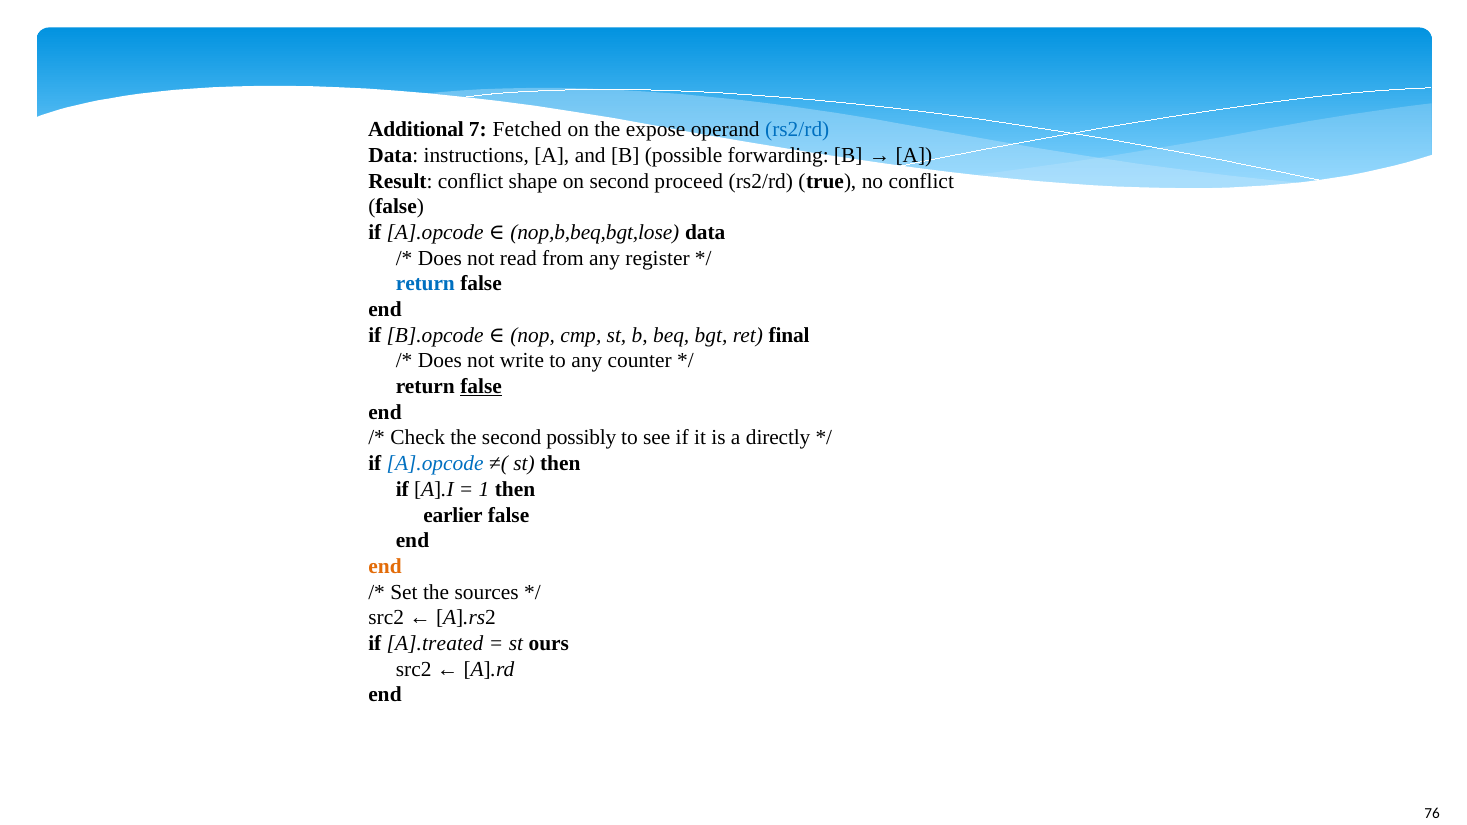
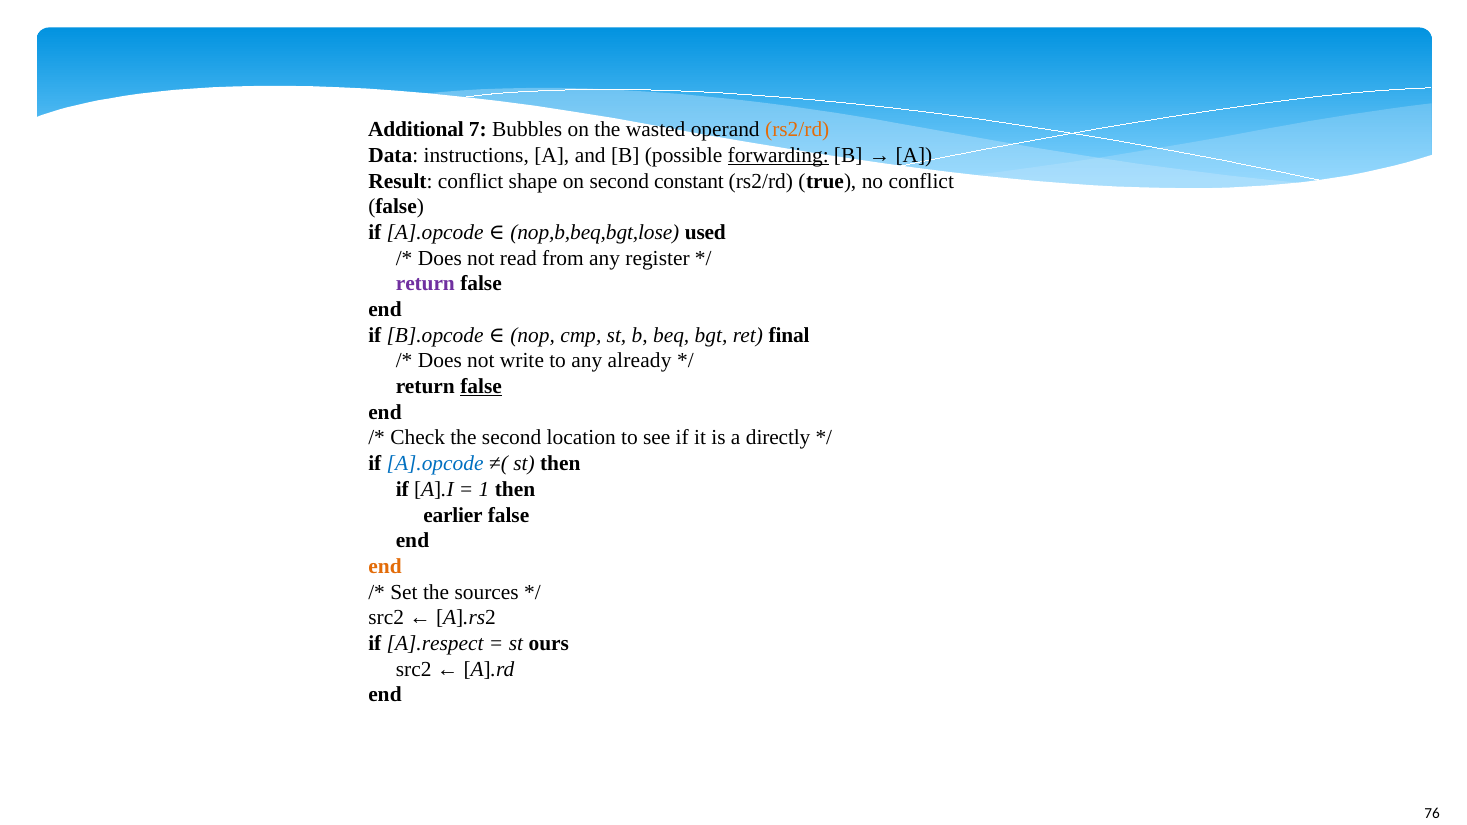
Fetched: Fetched -> Bubbles
expose: expose -> wasted
rs2/rd at (797, 130) colour: blue -> orange
forwarding underline: none -> present
proceed: proceed -> constant
data at (705, 233): data -> used
return at (425, 284) colour: blue -> purple
counter: counter -> already
possibly: possibly -> location
A].treated: A].treated -> A].respect
